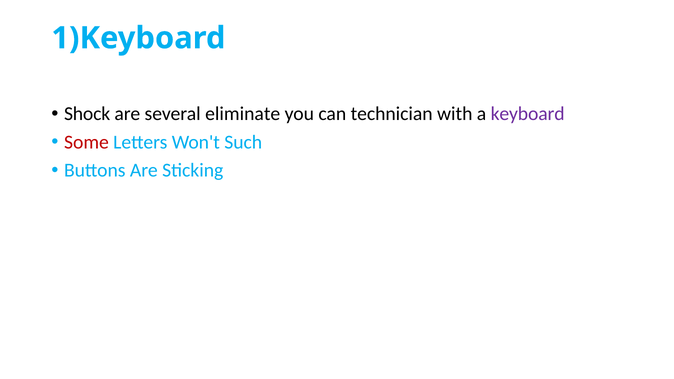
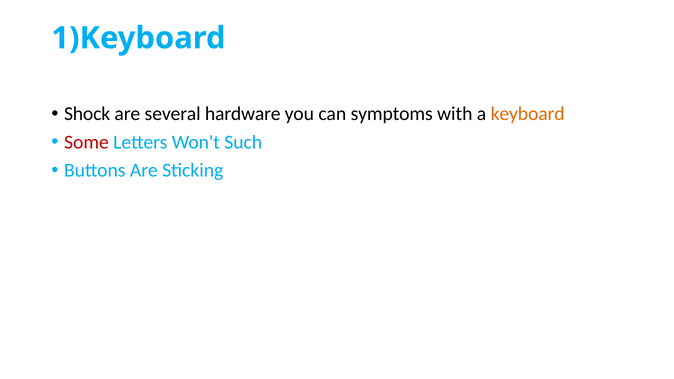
eliminate: eliminate -> hardware
technician: technician -> symptoms
keyboard colour: purple -> orange
